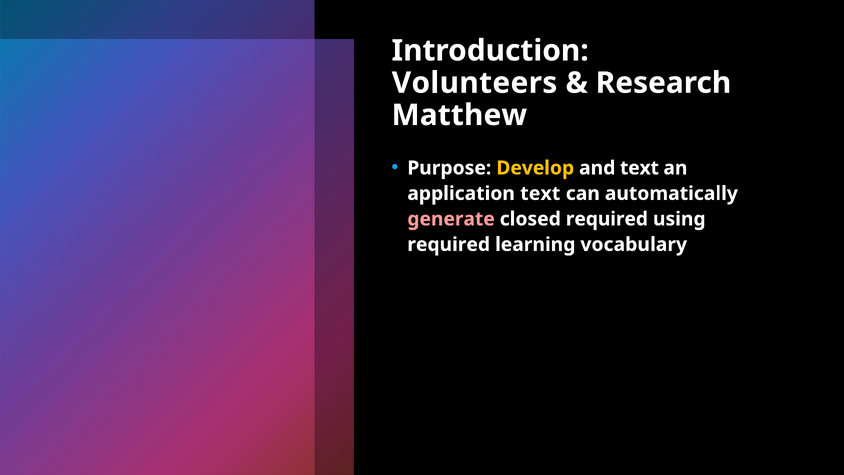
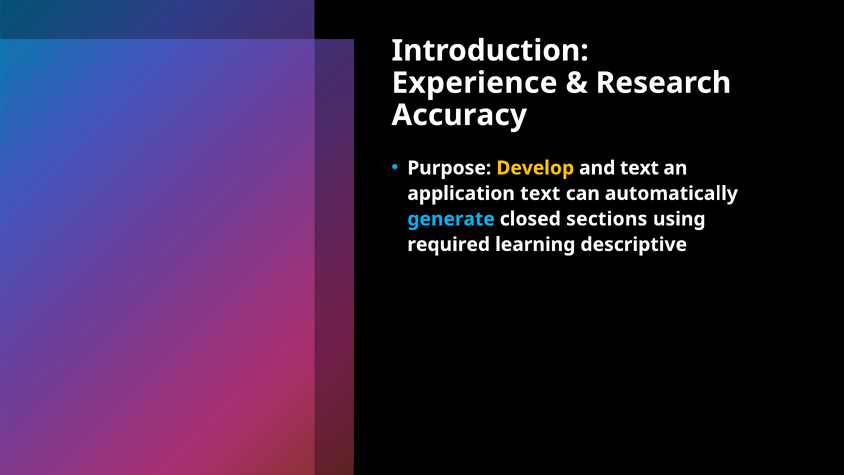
Volunteers: Volunteers -> Experience
Matthew: Matthew -> Accuracy
generate colour: pink -> light blue
closed required: required -> sections
vocabulary: vocabulary -> descriptive
